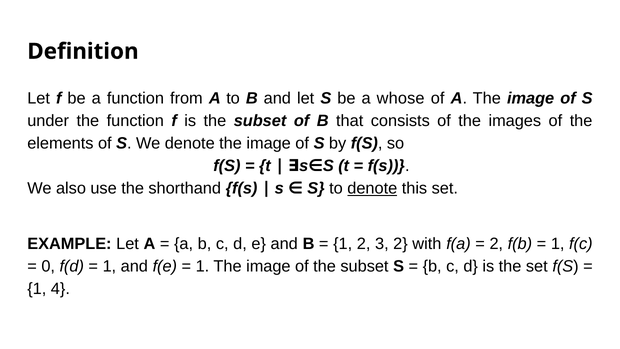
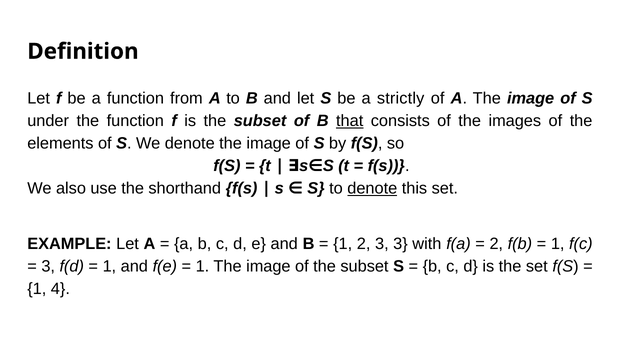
whose: whose -> strictly
that underline: none -> present
3 2: 2 -> 3
0 at (48, 266): 0 -> 3
